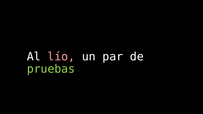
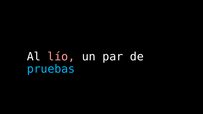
pruebas colour: light green -> light blue
